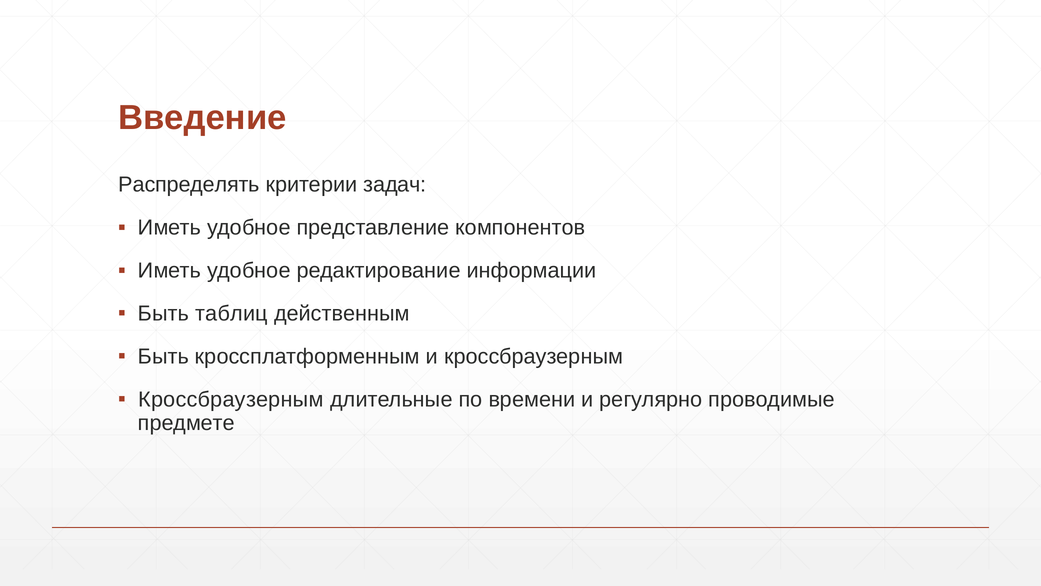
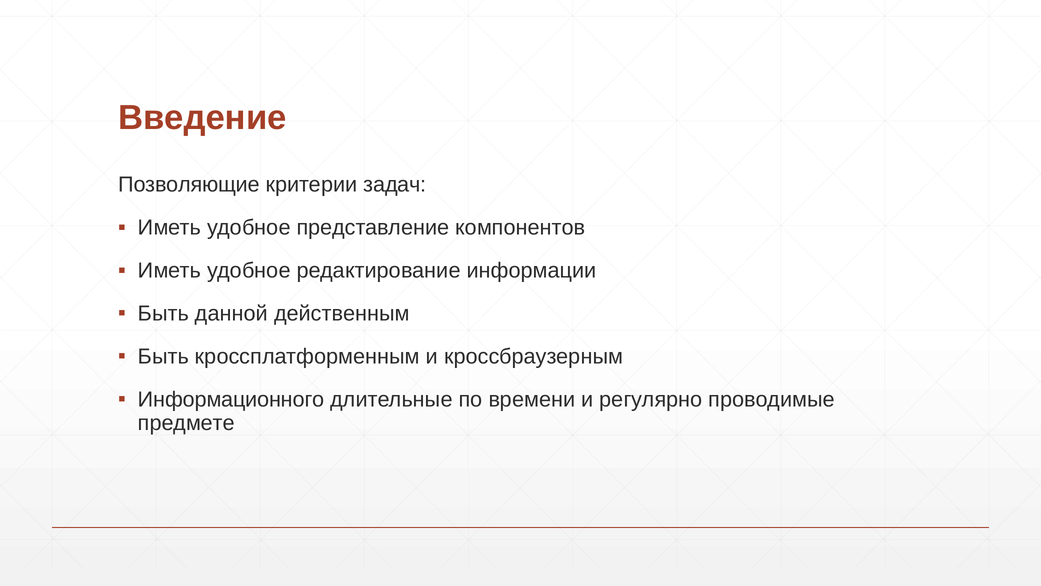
Распределять: Распределять -> Позволяющие
таблиц: таблиц -> данной
Кроссбраузерным at (231, 399): Кроссбраузерным -> Информационного
